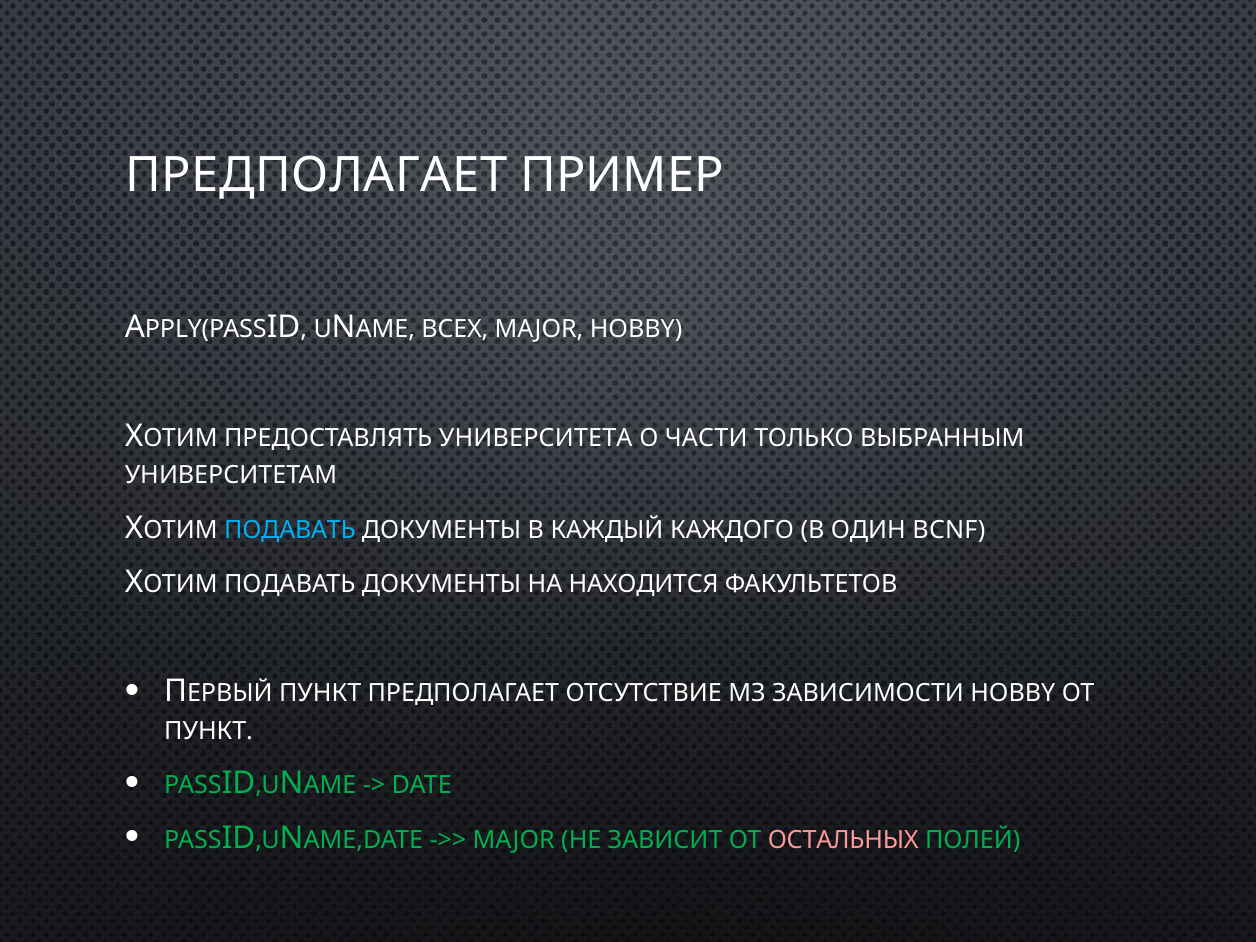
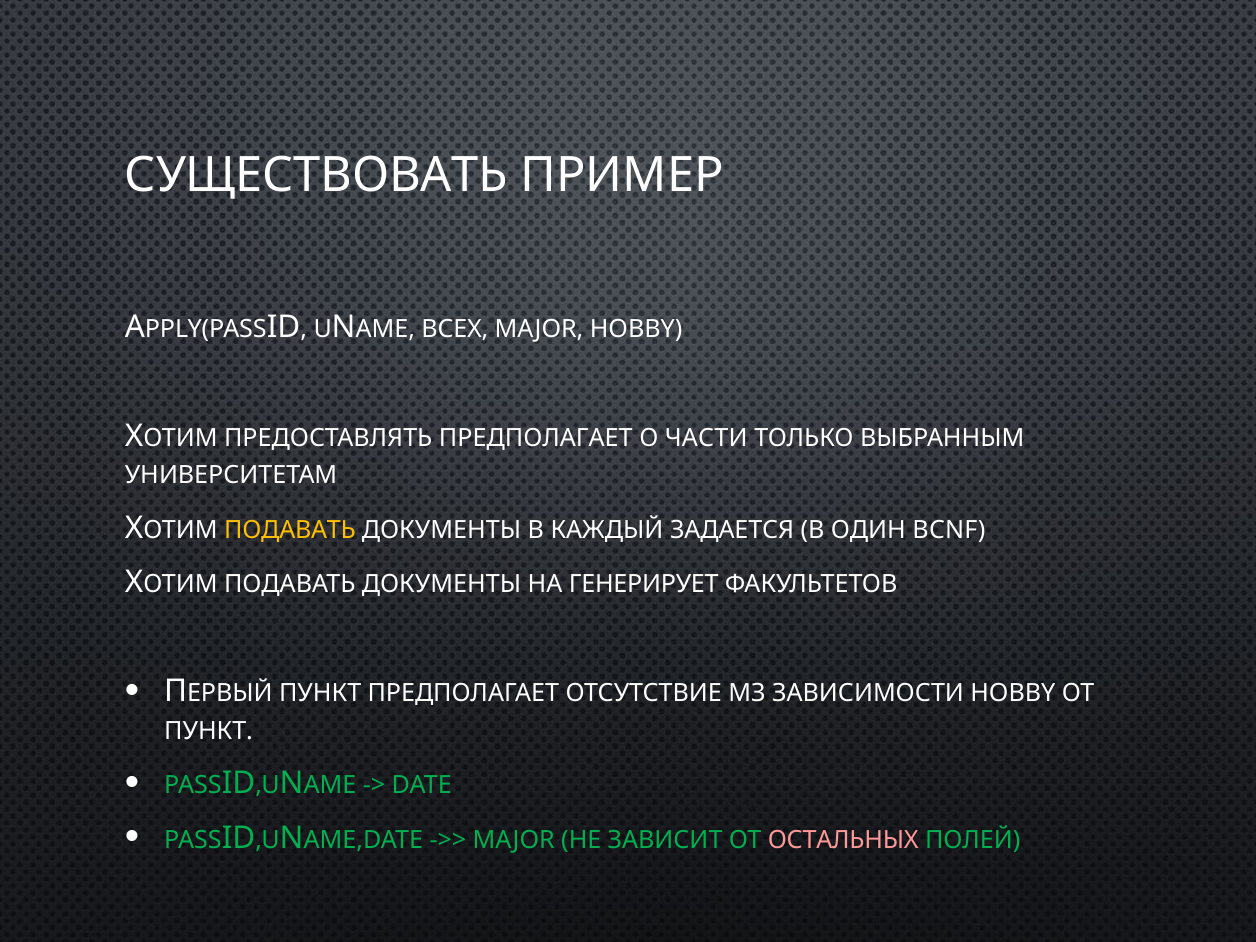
ПРЕДПОЛАГАЕТ at (316, 175): ПРЕДПОЛАГАЕТ -> СУЩЕСТВОВАТЬ
ПРЕДОСТАВЛЯТЬ УНИВЕРСИТЕТА: УНИВЕРСИТЕТА -> ПРЕДПОЛАГАЕТ
ПОДАВАТЬ at (290, 530) colour: light blue -> yellow
КАЖДОГО: КАЖДОГО -> ЗАДАЕТСЯ
НАХОДИТСЯ: НАХОДИТСЯ -> ГЕНЕРИРУЕТ
